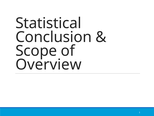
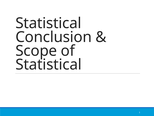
Overview at (48, 64): Overview -> Statistical
